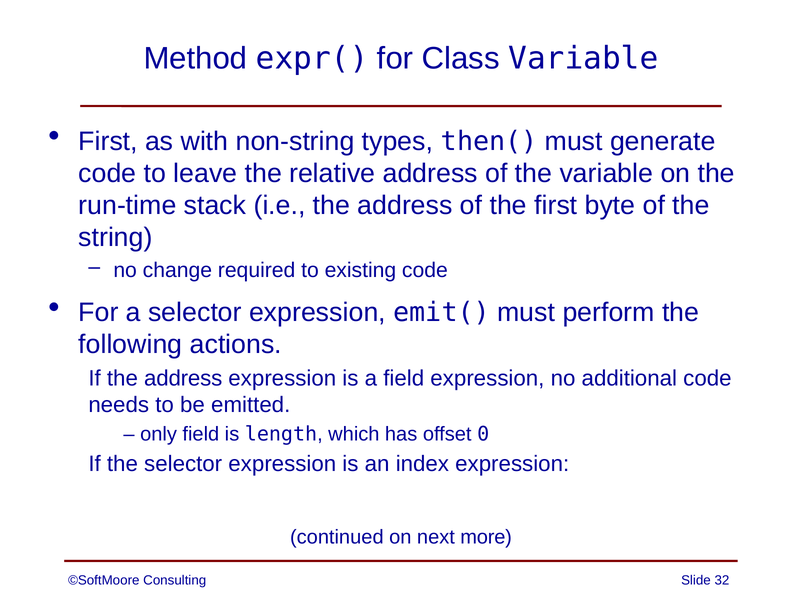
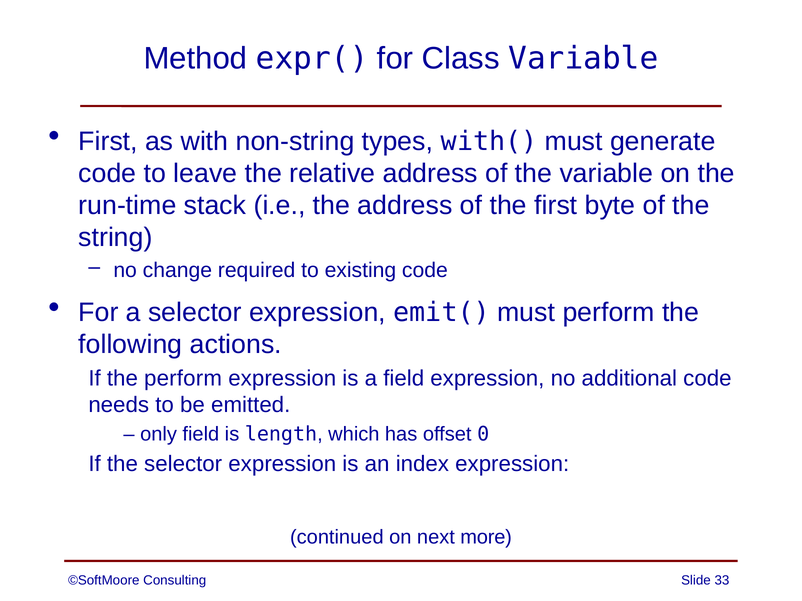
then(: then( -> with(
If the address: address -> perform
32: 32 -> 33
